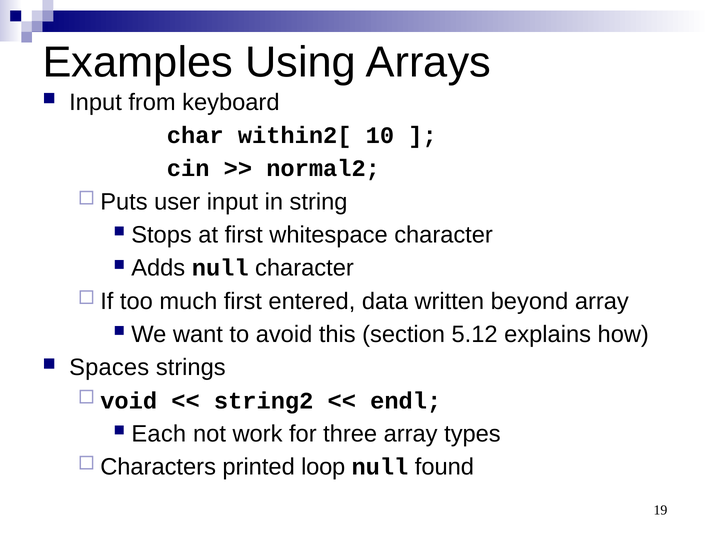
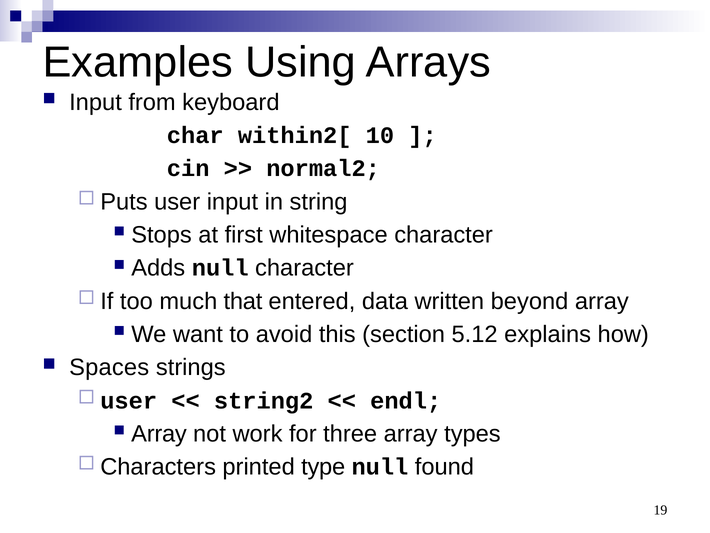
much first: first -> that
void at (129, 400): void -> user
Each at (159, 433): Each -> Array
loop: loop -> type
